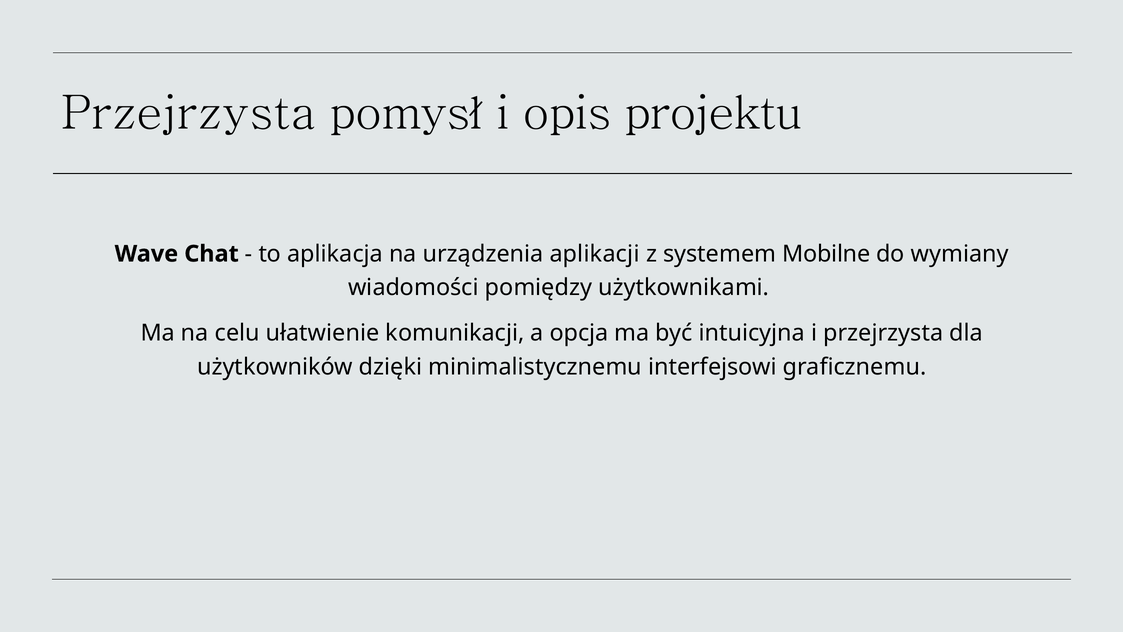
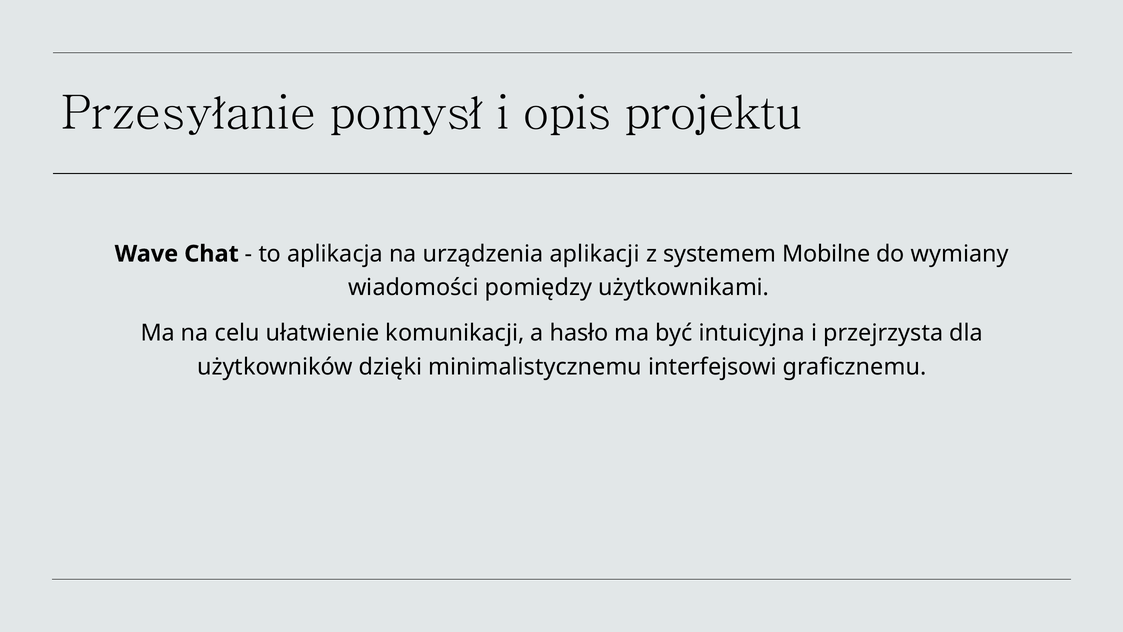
Przejrzysta at (189, 113): Przejrzysta -> Przesyłanie
opcja: opcja -> hasło
